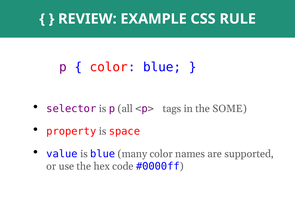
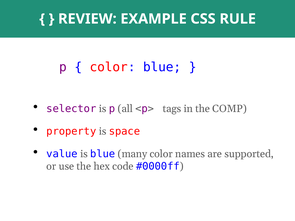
SOME: SOME -> COMP
